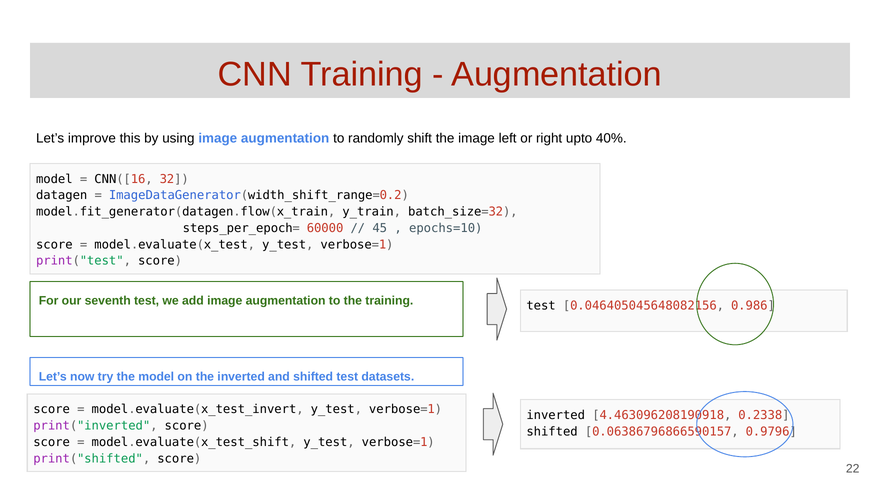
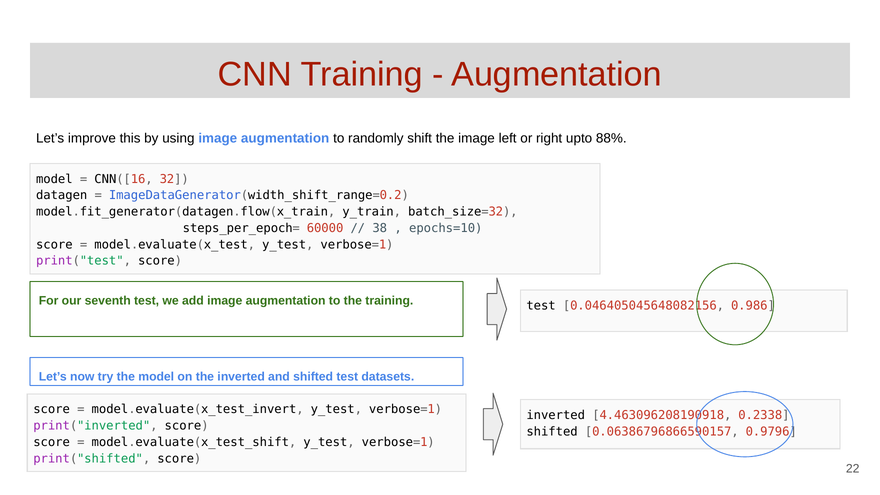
40%: 40% -> 88%
45: 45 -> 38
